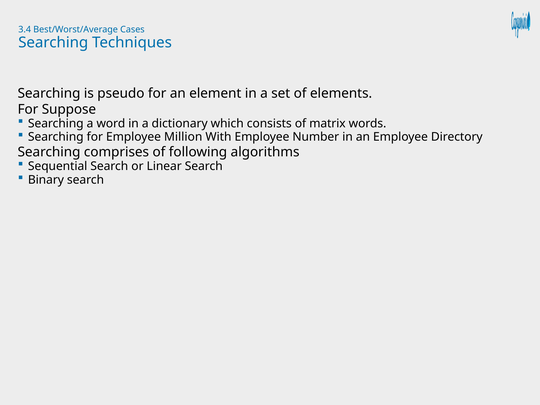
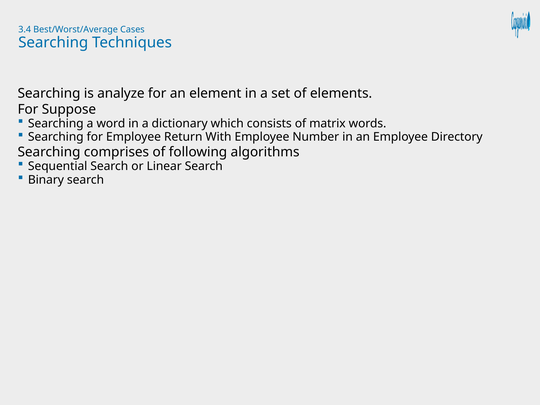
pseudo: pseudo -> analyze
Million: Million -> Return
